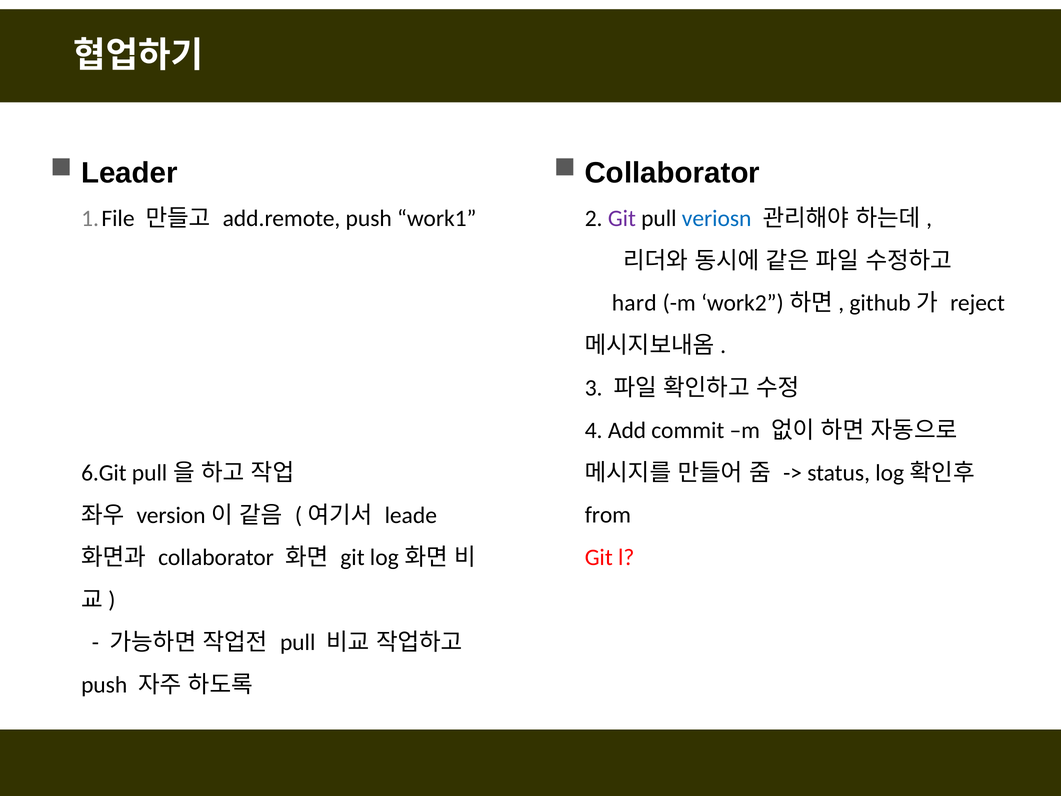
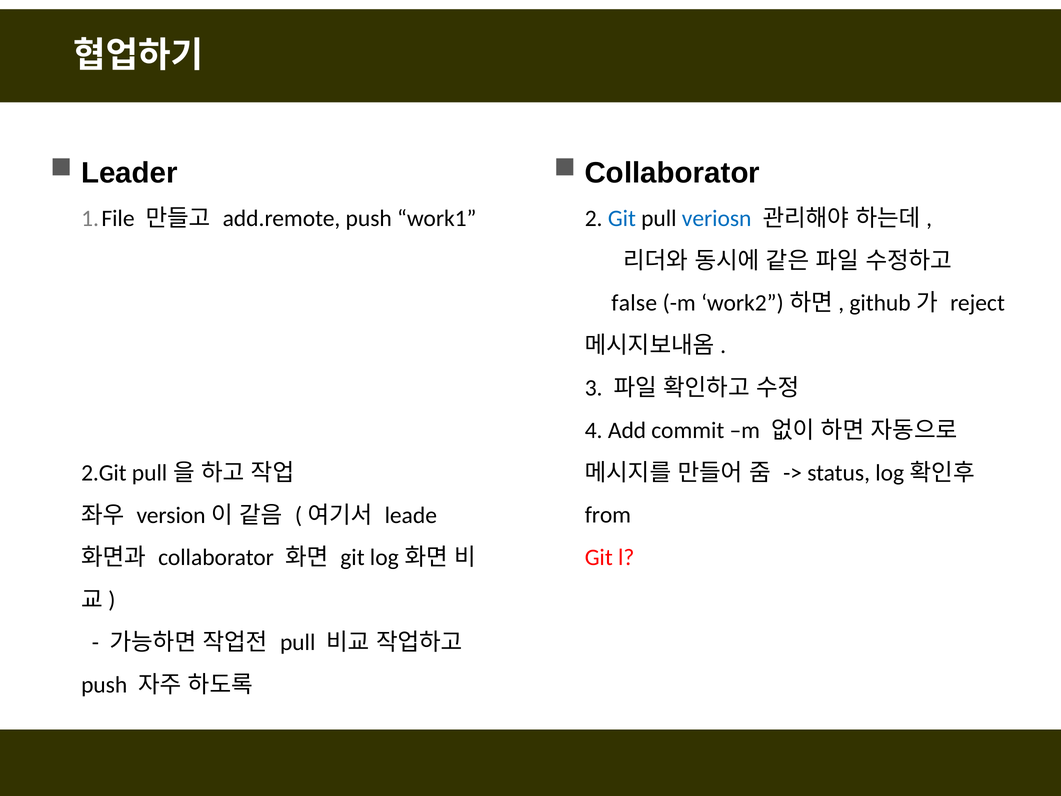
Git at (622, 218) colour: purple -> blue
hard: hard -> false
6.Git: 6.Git -> 2.Git
